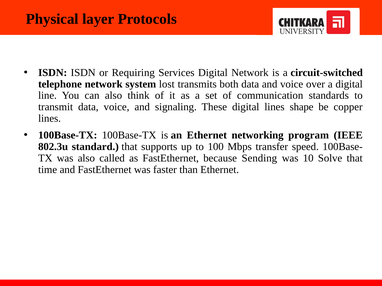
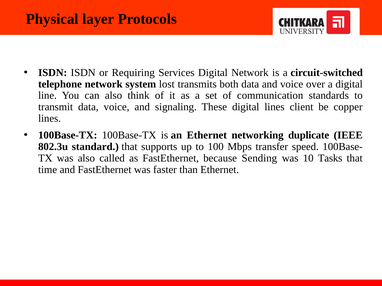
shape: shape -> client
program: program -> duplicate
Solve: Solve -> Tasks
